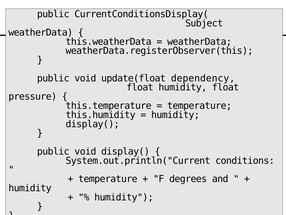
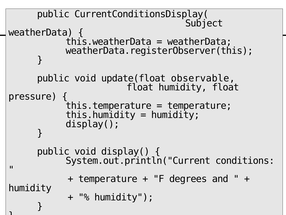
dependency: dependency -> observable
